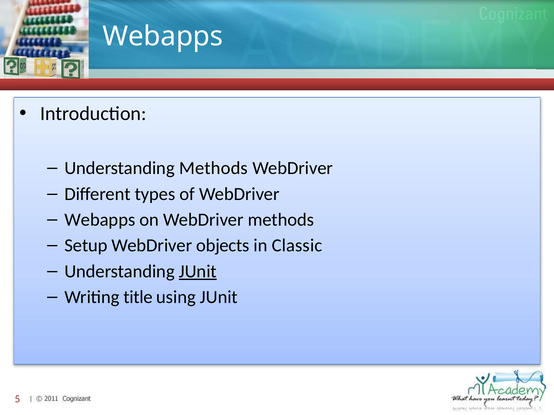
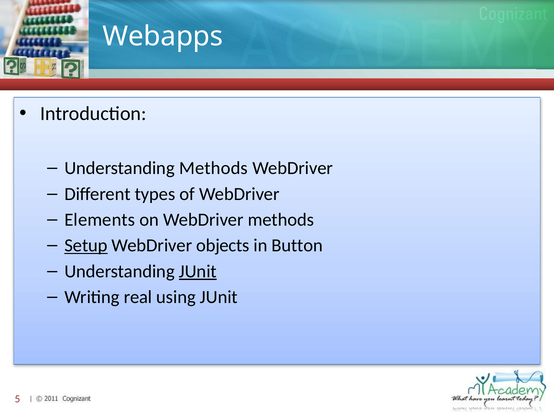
Webapps at (100, 220): Webapps -> Elements
Setup underline: none -> present
Classic: Classic -> Button
title: title -> real
